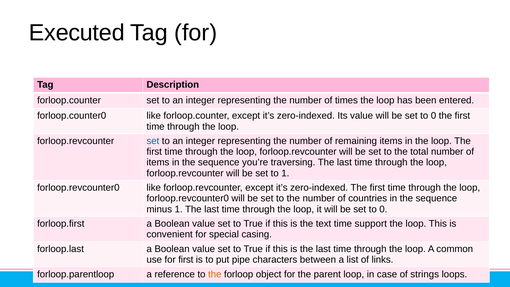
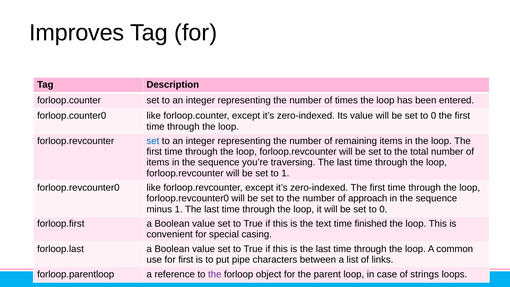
Executed: Executed -> Improves
countries: countries -> approach
support: support -> finished
the at (215, 274) colour: orange -> purple
